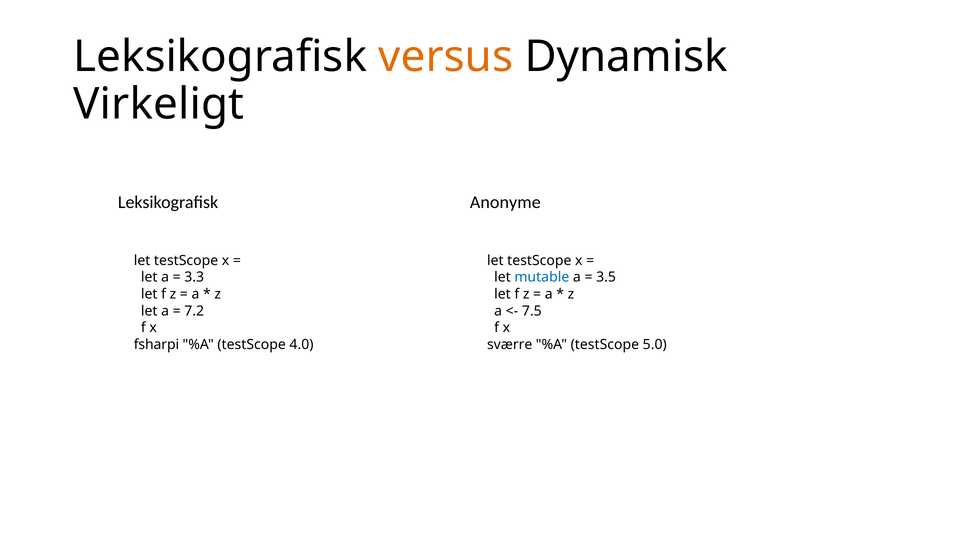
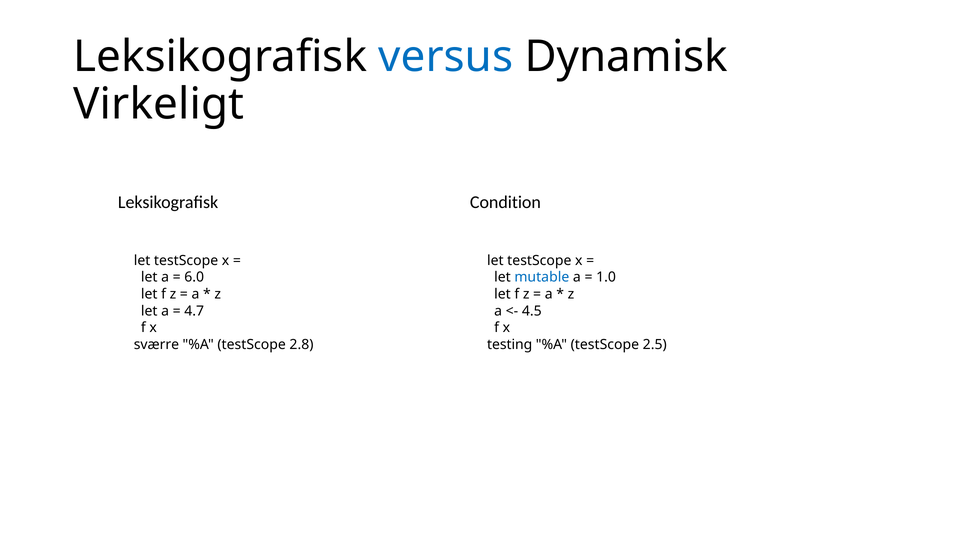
versus colour: orange -> blue
Anonyme: Anonyme -> Condition
3.3: 3.3 -> 6.0
3.5: 3.5 -> 1.0
7.2: 7.2 -> 4.7
7.5: 7.5 -> 4.5
fsharpi: fsharpi -> sværre
4.0: 4.0 -> 2.8
sværre: sværre -> testing
5.0: 5.0 -> 2.5
